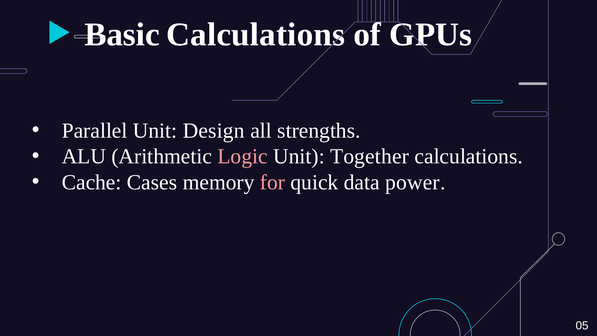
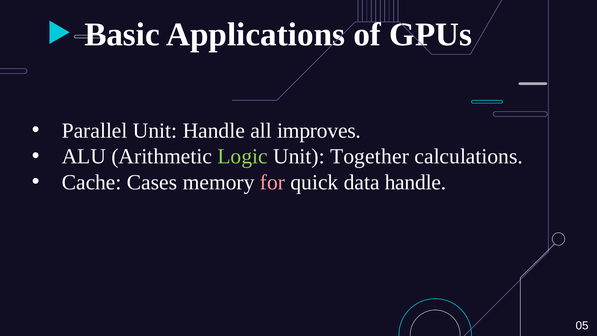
Basic Calculations: Calculations -> Applications
Unit Design: Design -> Handle
strengths: strengths -> improves
Logic colour: pink -> light green
data power: power -> handle
